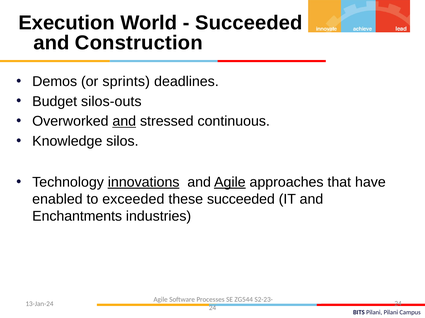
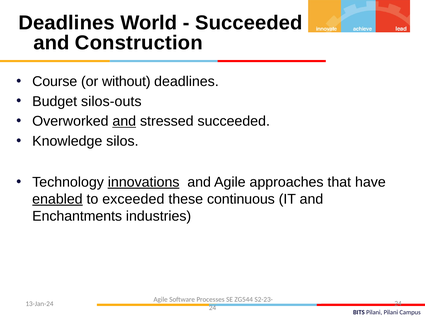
Execution at (67, 23): Execution -> Deadlines
Demos: Demos -> Course
sprints: sprints -> without
stressed continuous: continuous -> succeeded
Agile at (230, 183) underline: present -> none
enabled underline: none -> present
these succeeded: succeeded -> continuous
